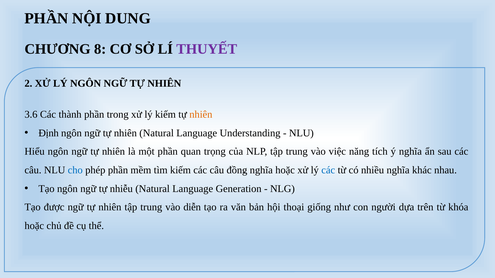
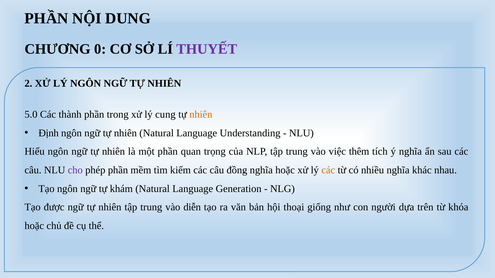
8: 8 -> 0
3.6: 3.6 -> 5.0
lý kiếm: kiếm -> cung
năng: năng -> thêm
cho colour: blue -> purple
các at (328, 170) colour: blue -> orange
nhiễu: nhiễu -> khám
